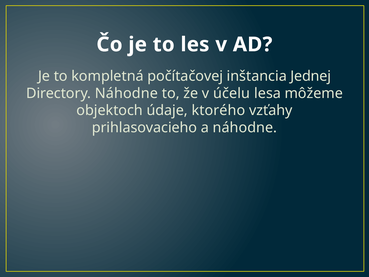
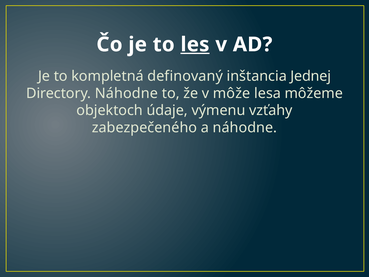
les underline: none -> present
počítačovej: počítačovej -> definovaný
účelu: účelu -> môže
ktorého: ktorého -> výmenu
prihlasovacieho: prihlasovacieho -> zabezpečeného
